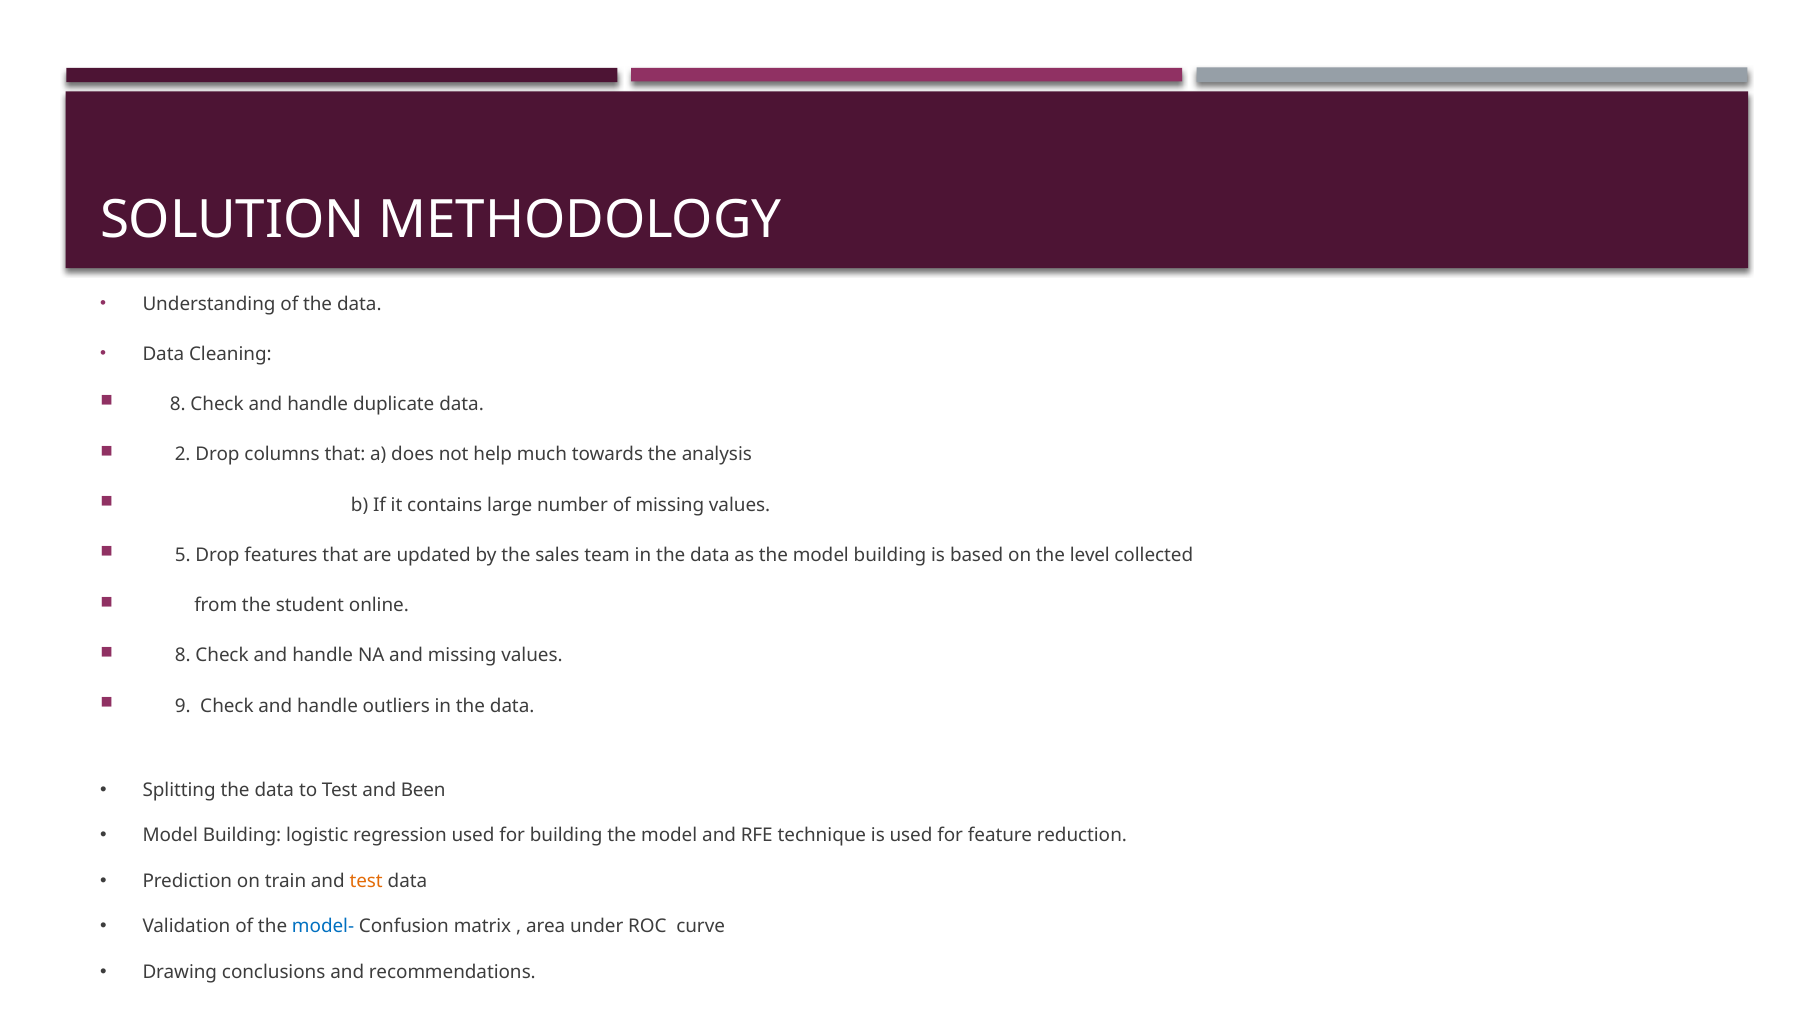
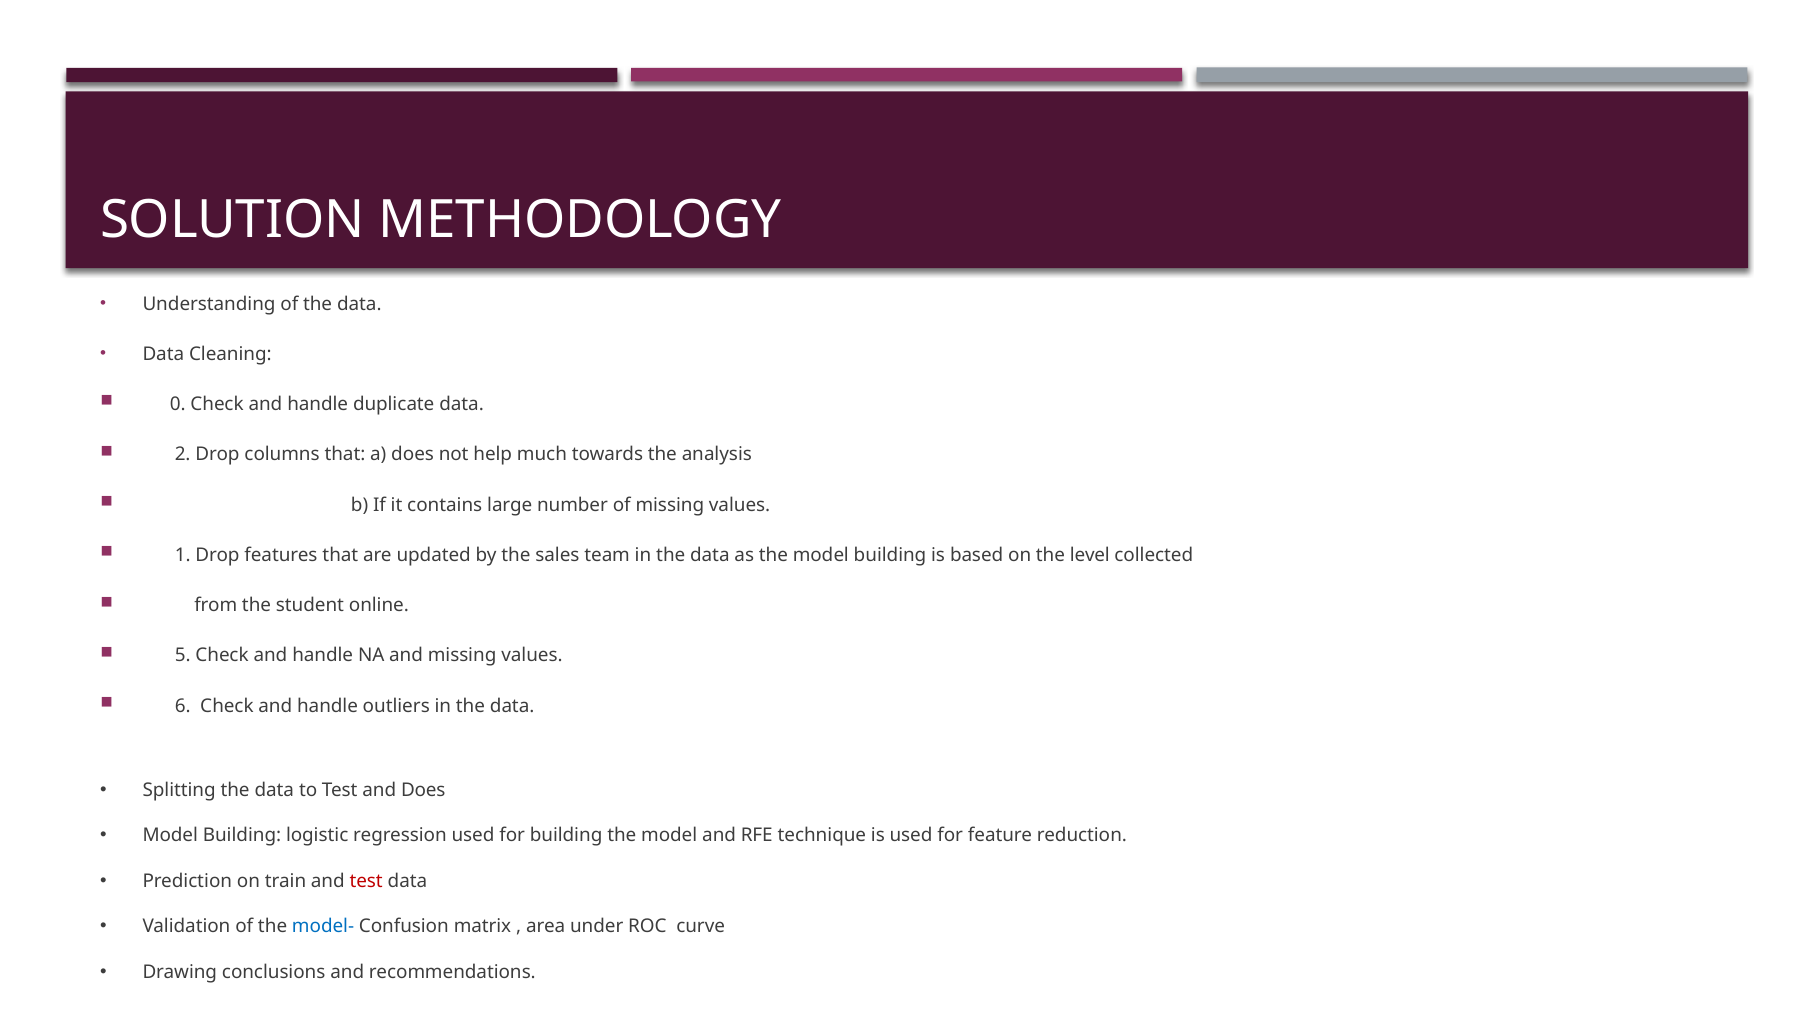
8 at (178, 404): 8 -> 0
5: 5 -> 1
8 at (183, 656): 8 -> 5
9: 9 -> 6
and Been: Been -> Does
test at (366, 881) colour: orange -> red
